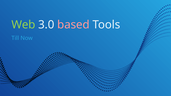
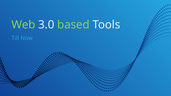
based colour: pink -> light green
